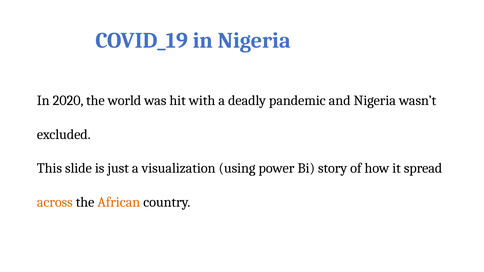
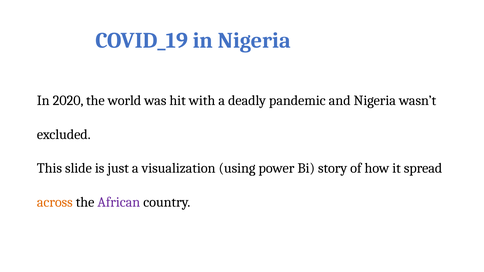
African colour: orange -> purple
